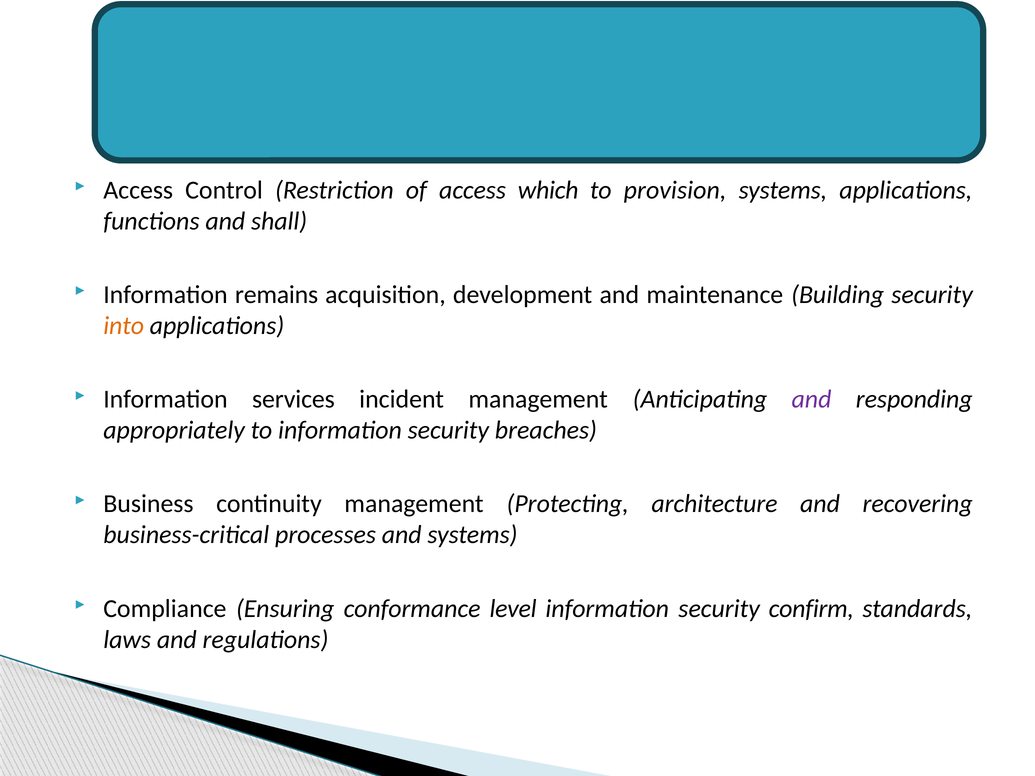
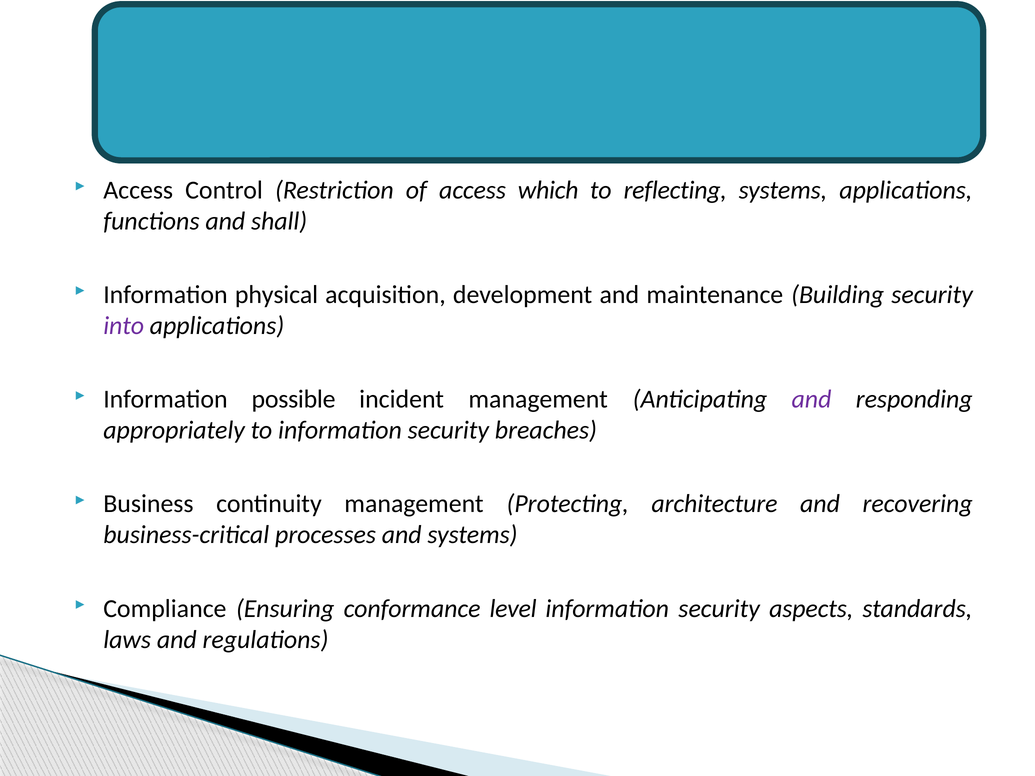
provision: provision -> reflecting
remains: remains -> physical
into colour: orange -> purple
services: services -> possible
confirm: confirm -> aspects
